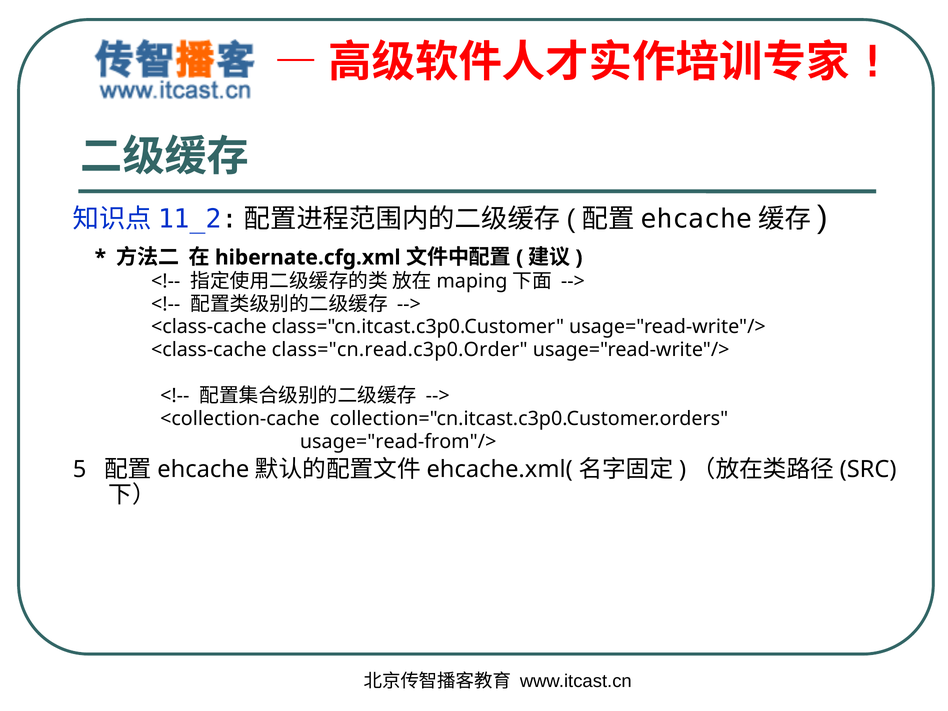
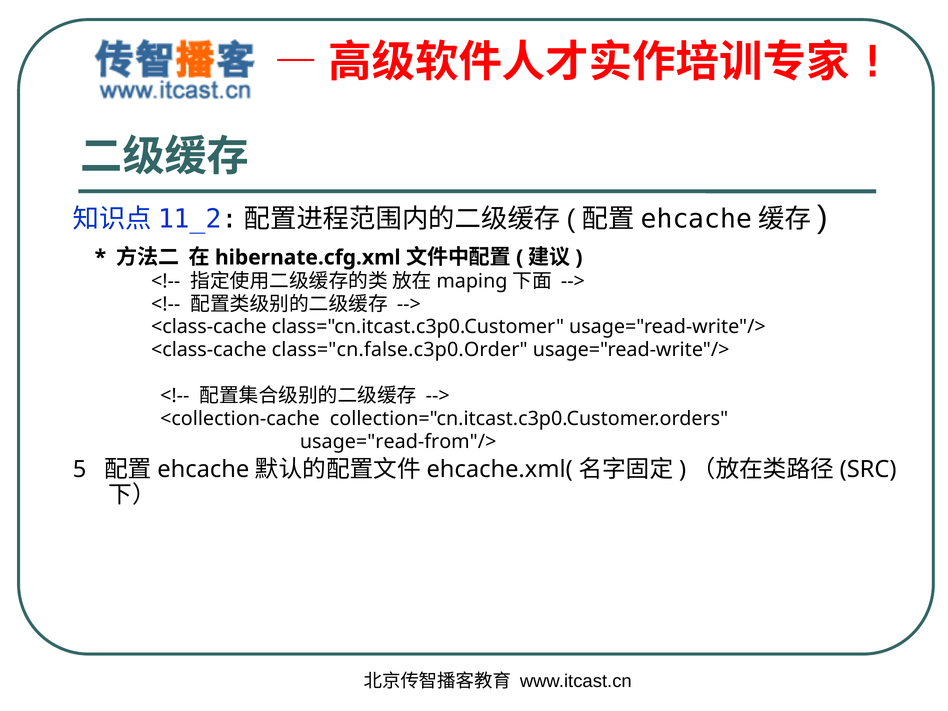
class="cn.read.c3p0.Order: class="cn.read.c3p0.Order -> class="cn.false.c3p0.Order
